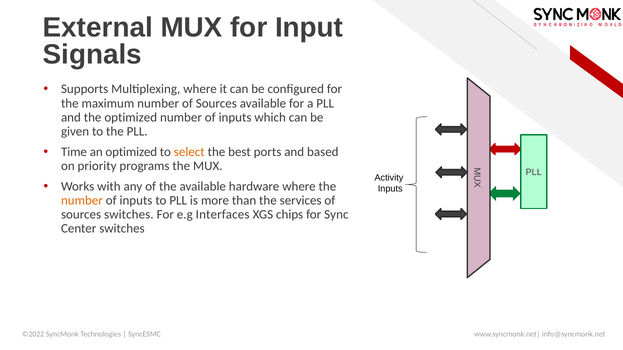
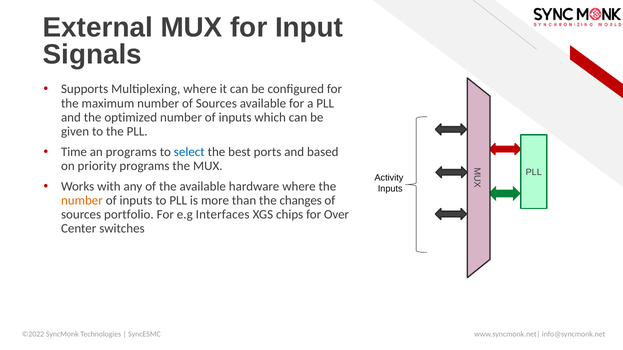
an optimized: optimized -> programs
select colour: orange -> blue
services: services -> changes
sources switches: switches -> portfolio
Sync: Sync -> Over
